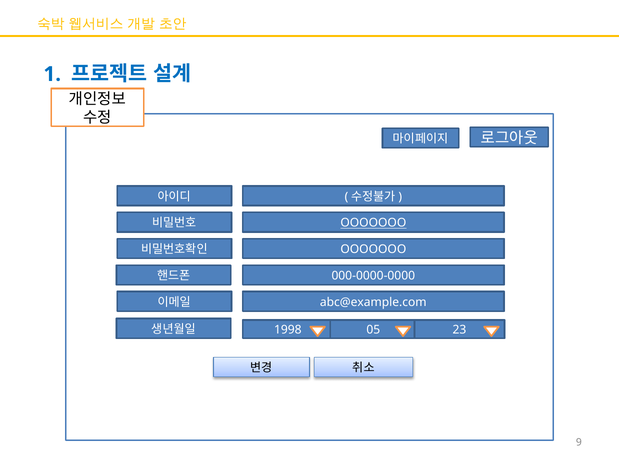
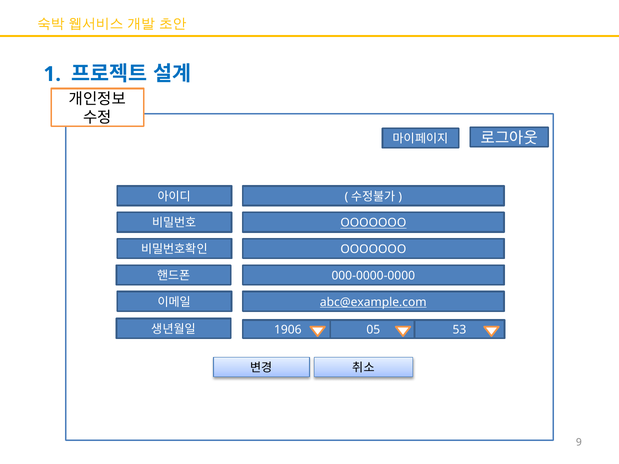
abc@example.com underline: none -> present
1998: 1998 -> 1906
23: 23 -> 53
